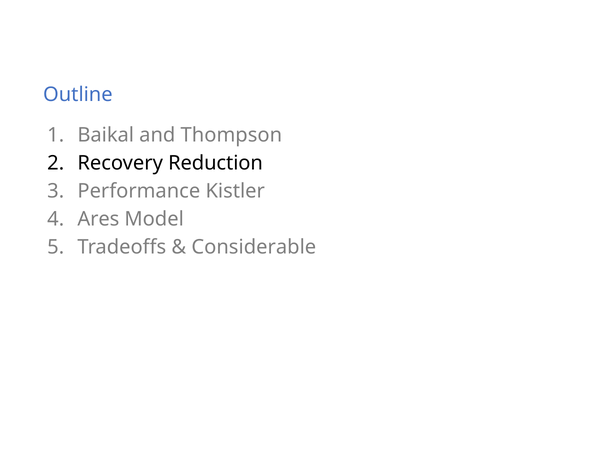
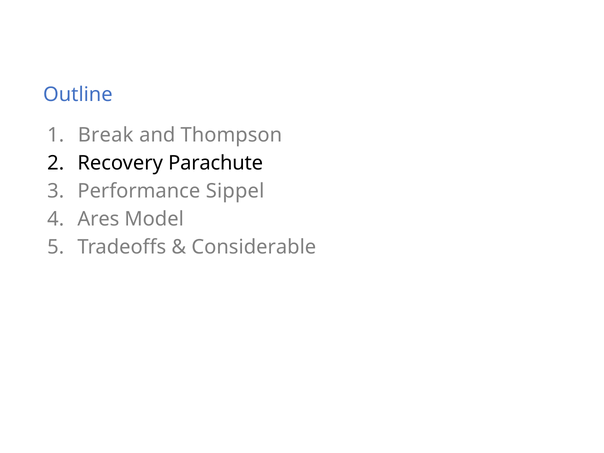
Baikal: Baikal -> Break
Reduction: Reduction -> Parachute
Kistler: Kistler -> Sippel
